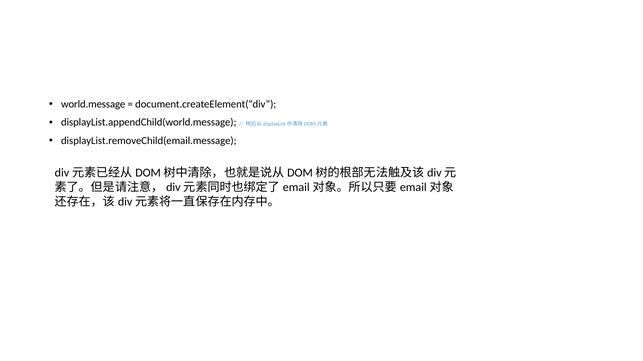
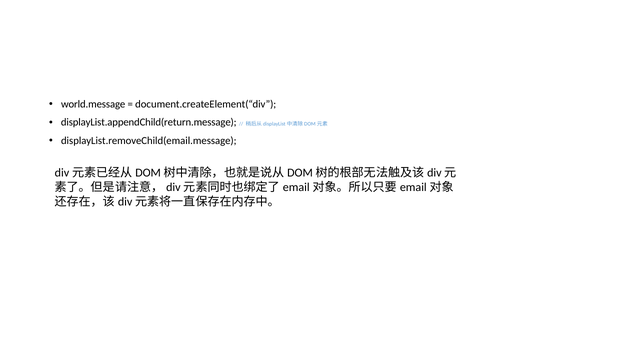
displayList.appendChild(world.message: displayList.appendChild(world.message -> displayList.appendChild(return.message
